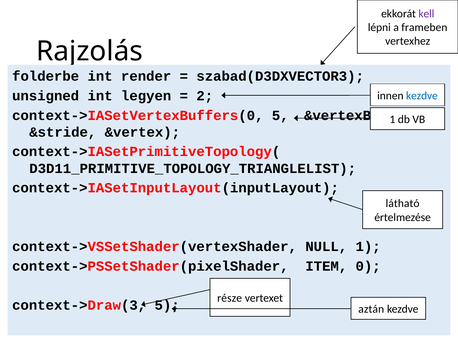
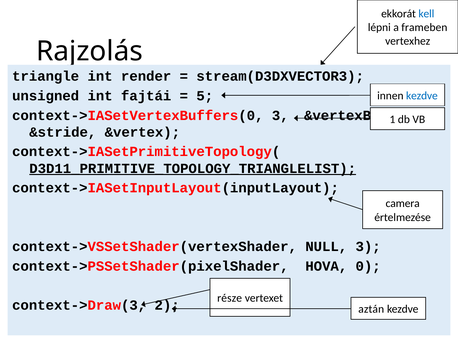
kell colour: purple -> blue
folderbe: folderbe -> triangle
szabad(D3DXVECTOR3: szabad(D3DXVECTOR3 -> stream(D3DXVECTOR3
legyen: legyen -> fajtái
2: 2 -> 5
context->IASetVertexBuffers(0 5: 5 -> 3
D3D11_PRIMITIVE_TOPOLOGY_TRIANGLELIST underline: none -> present
látható: látható -> camera
NULL 1: 1 -> 3
ITEM: ITEM -> HOVA
context->Draw(3 5: 5 -> 2
